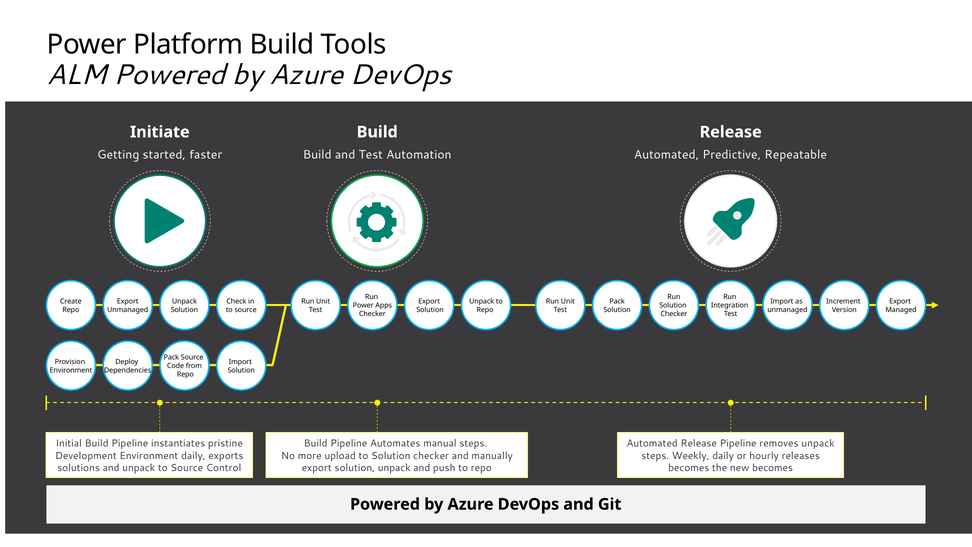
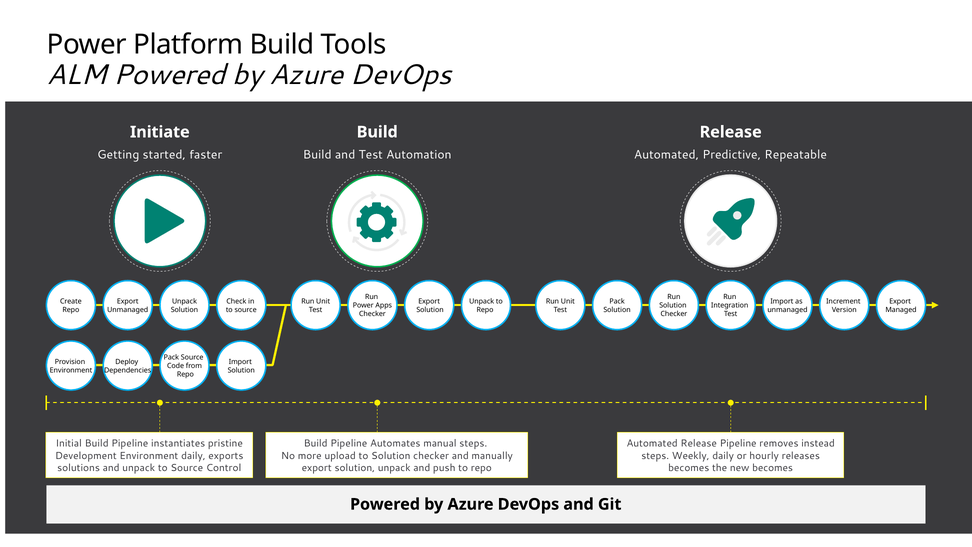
removes unpack: unpack -> instead
